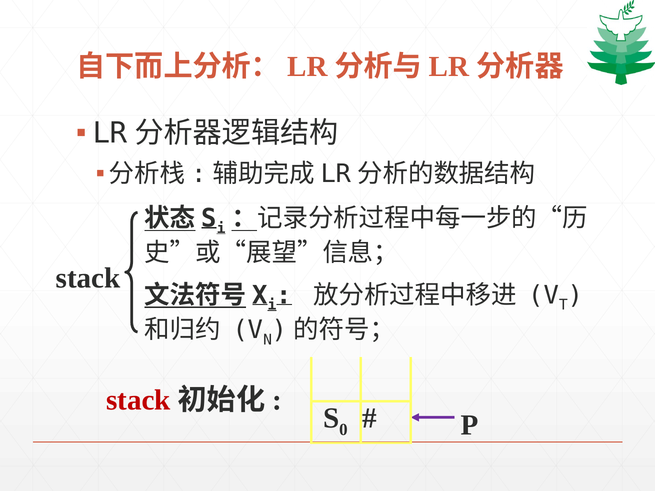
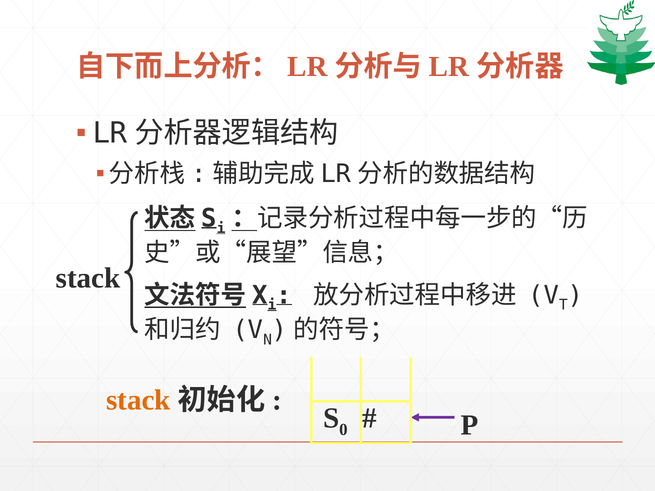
stack at (138, 400) colour: red -> orange
